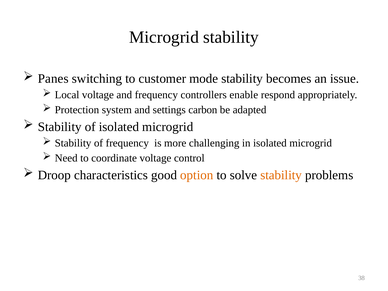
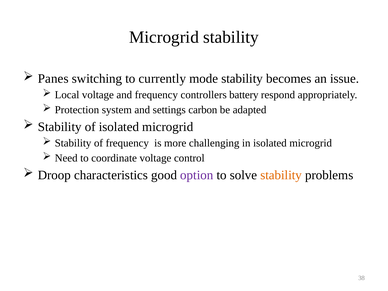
customer: customer -> currently
enable: enable -> battery
option colour: orange -> purple
